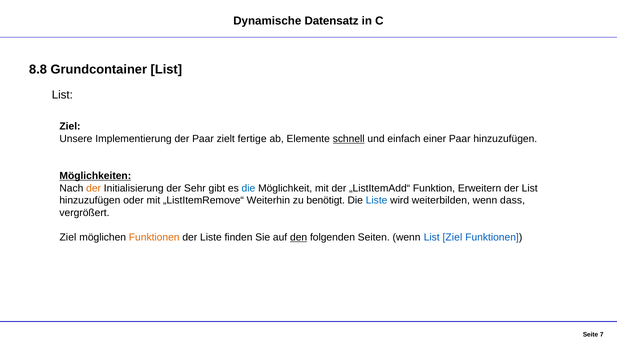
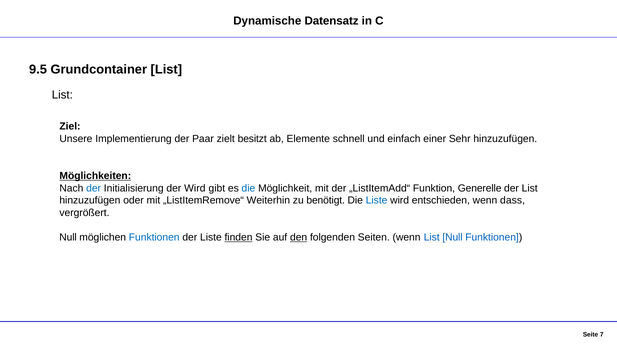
8.8: 8.8 -> 9.5
fertige: fertige -> besitzt
schnell underline: present -> none
einer Paar: Paar -> Sehr
der at (94, 188) colour: orange -> blue
der Sehr: Sehr -> Wird
Erweitern: Erweitern -> Generelle
weiterbilden: weiterbilden -> entschieden
Ziel at (68, 238): Ziel -> Null
Funktionen at (154, 238) colour: orange -> blue
finden underline: none -> present
Ziel at (452, 238): Ziel -> Null
